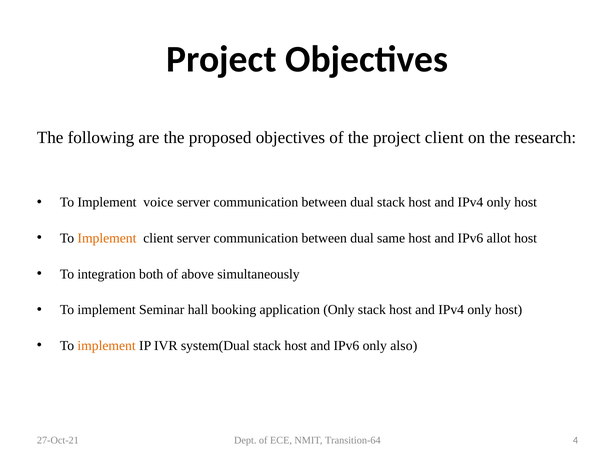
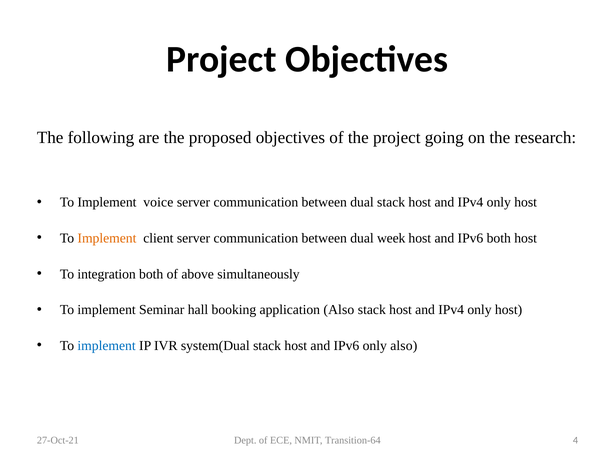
project client: client -> going
same: same -> week
IPv6 allot: allot -> both
application Only: Only -> Also
implement at (107, 346) colour: orange -> blue
